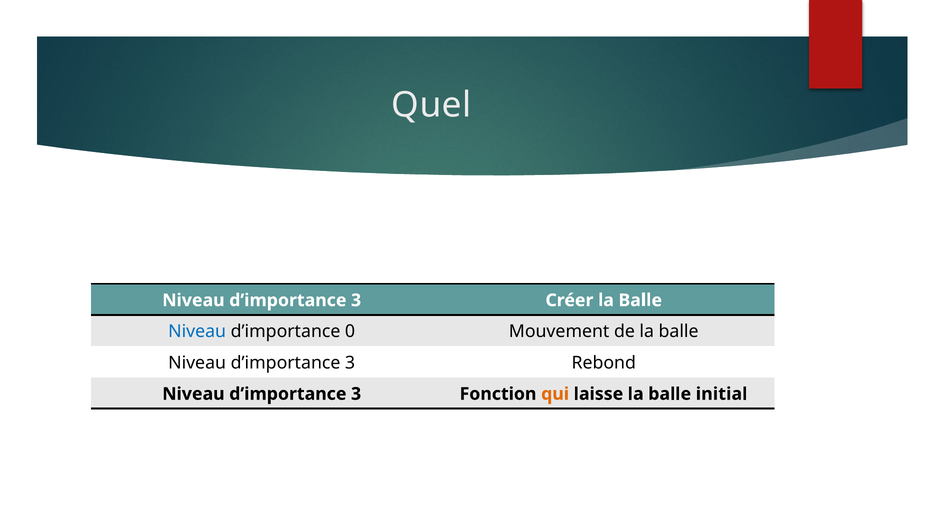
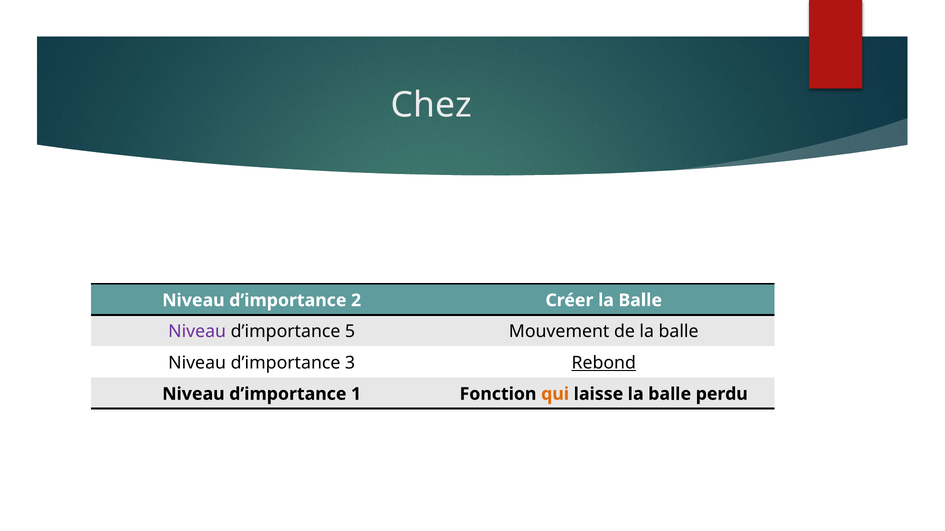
Quel: Quel -> Chez
3 at (356, 301): 3 -> 2
Niveau at (197, 332) colour: blue -> purple
0: 0 -> 5
Rebond underline: none -> present
3 at (356, 394): 3 -> 1
initial: initial -> perdu
